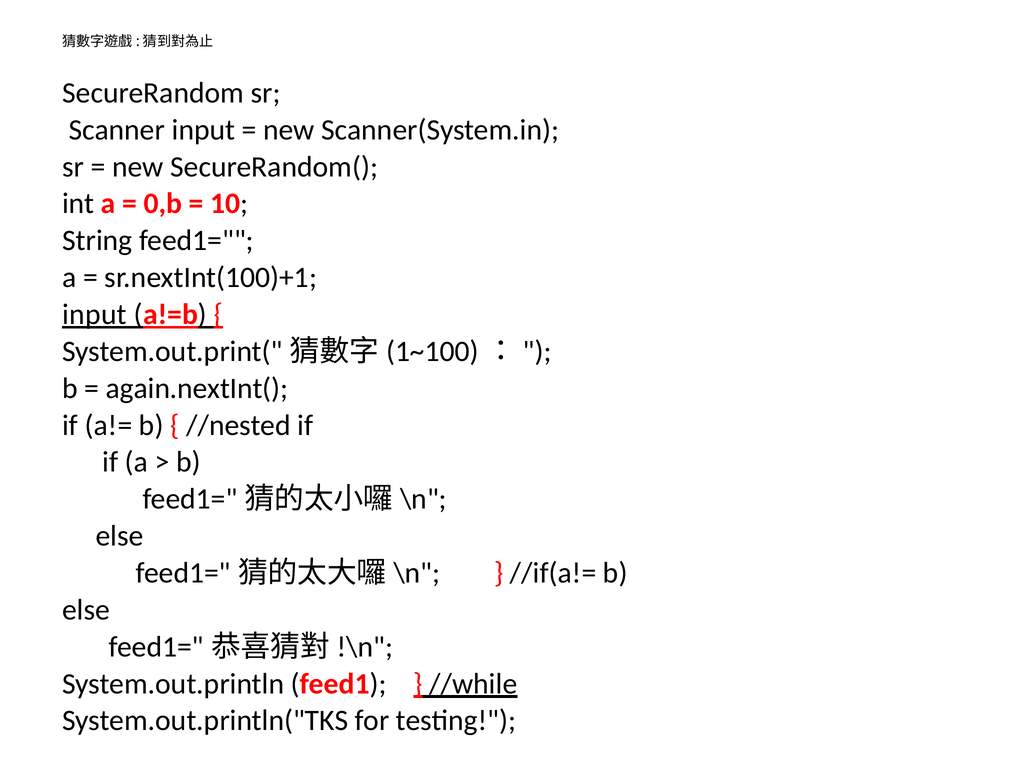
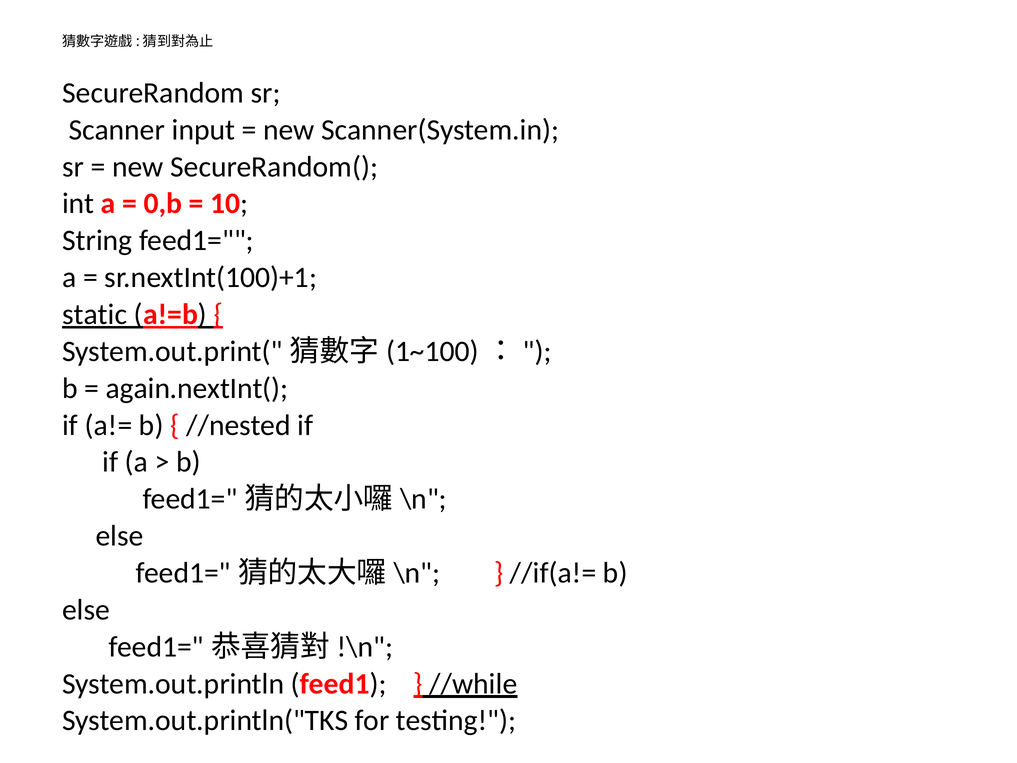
input at (95, 314): input -> static
